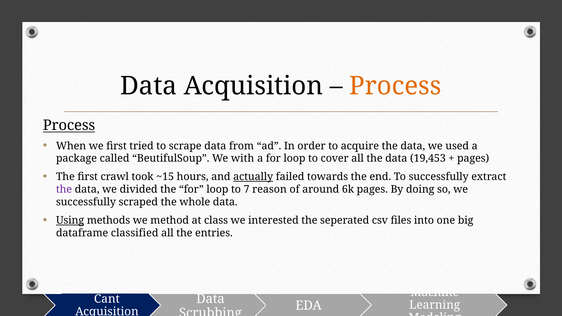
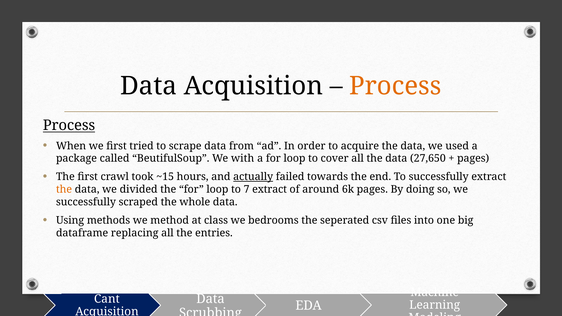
19,453: 19,453 -> 27,650
the at (64, 189) colour: purple -> orange
7 reason: reason -> extract
Using underline: present -> none
interested: interested -> bedrooms
classified: classified -> replacing
